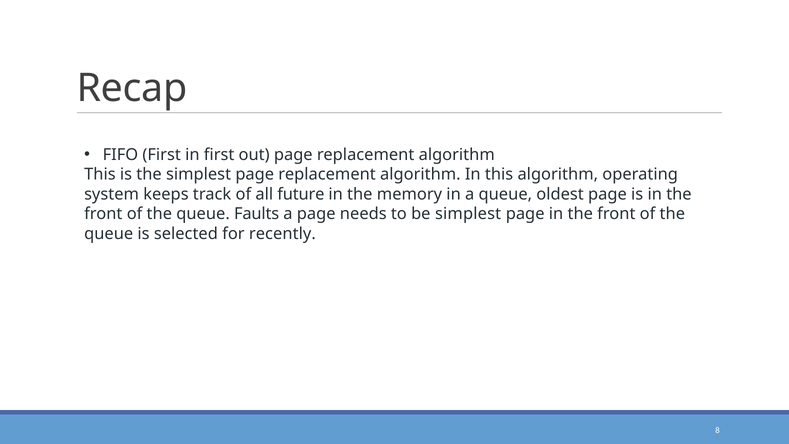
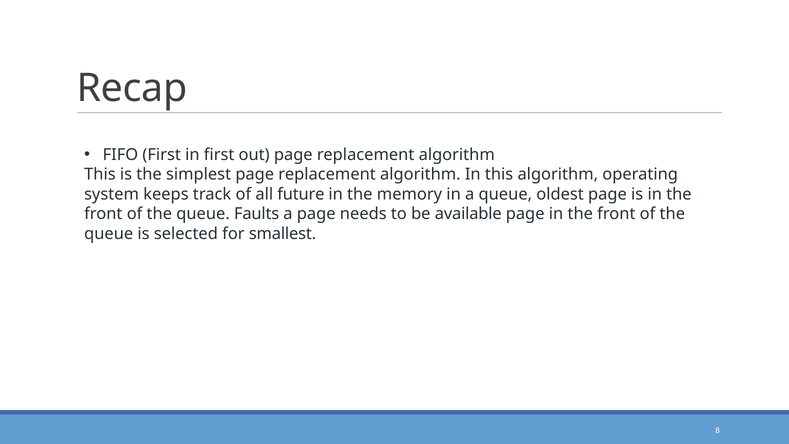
be simplest: simplest -> available
recently: recently -> smallest
